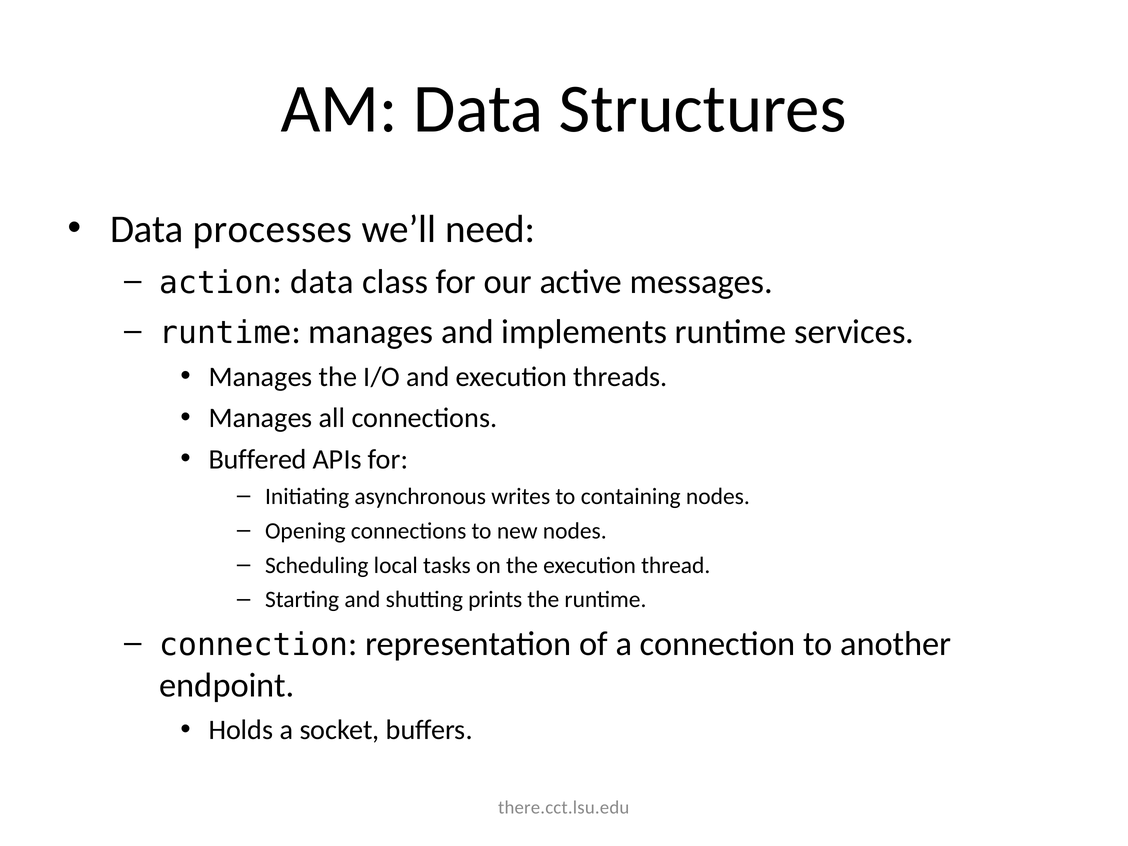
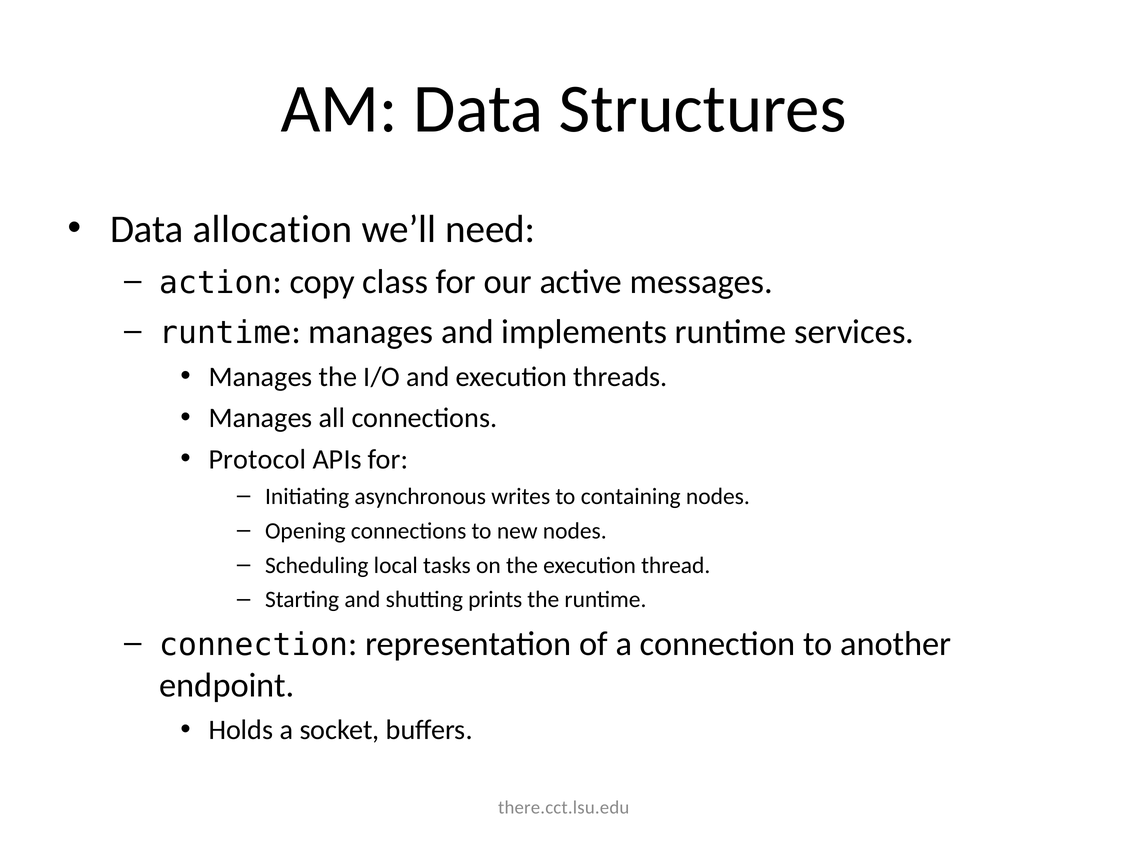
processes: processes -> allocation
action data: data -> copy
Buffered: Buffered -> Protocol
